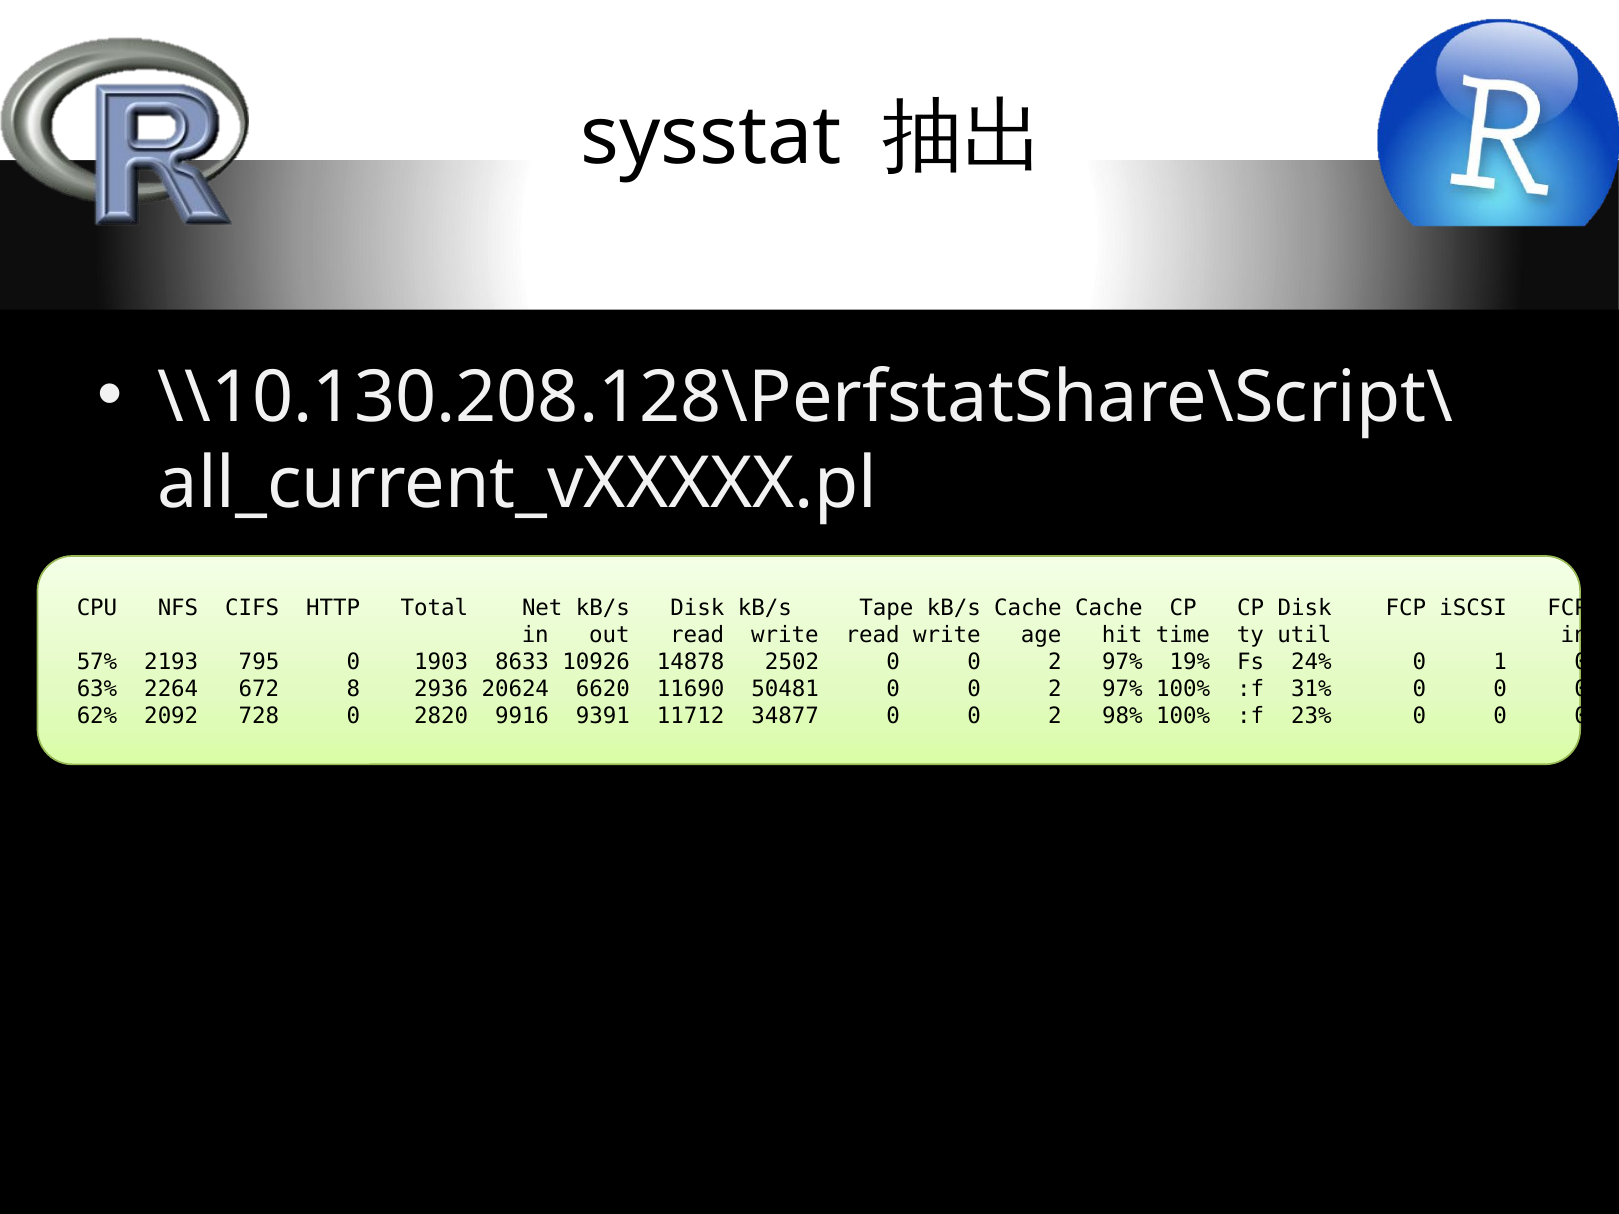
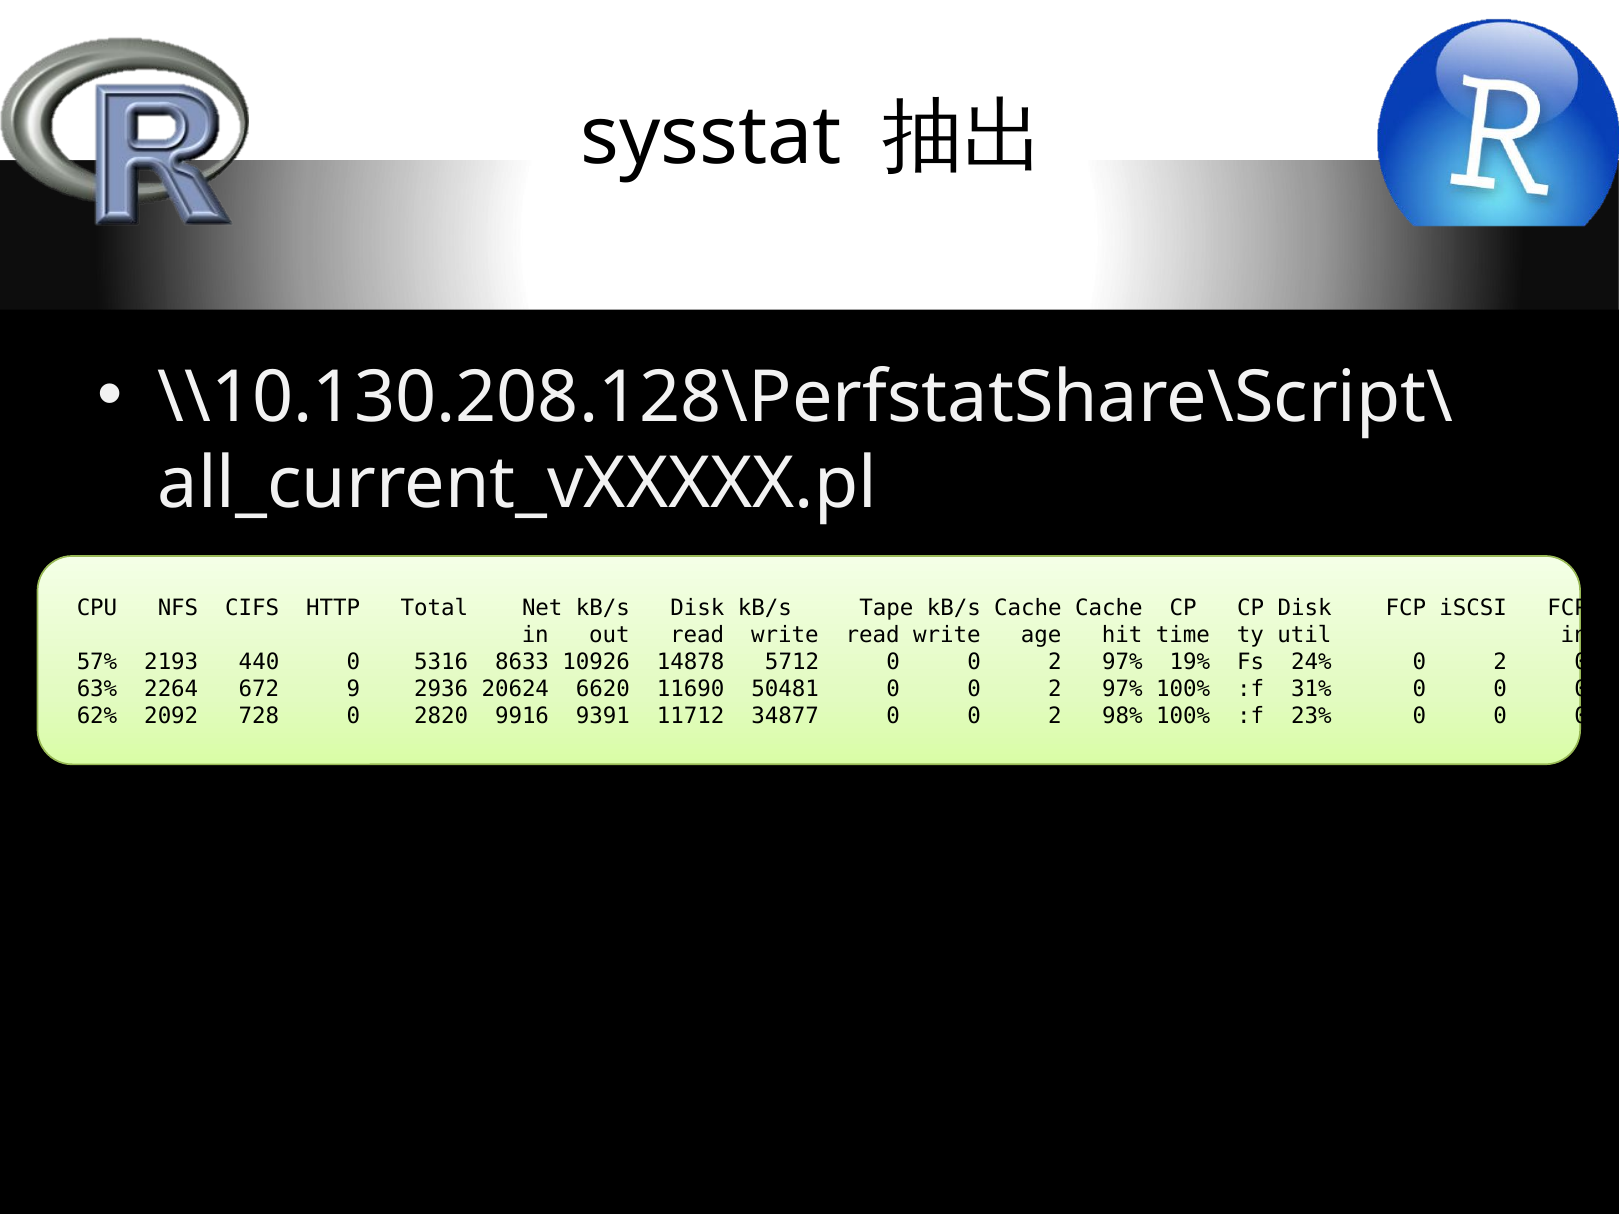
795: 795 -> 440
1903: 1903 -> 5316
2502: 2502 -> 5712
24% 0 1: 1 -> 2
8: 8 -> 9
